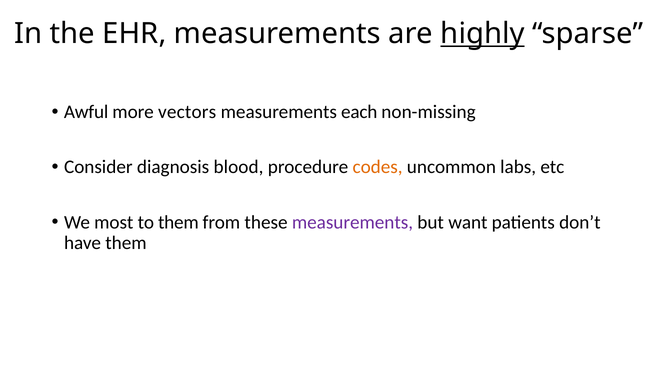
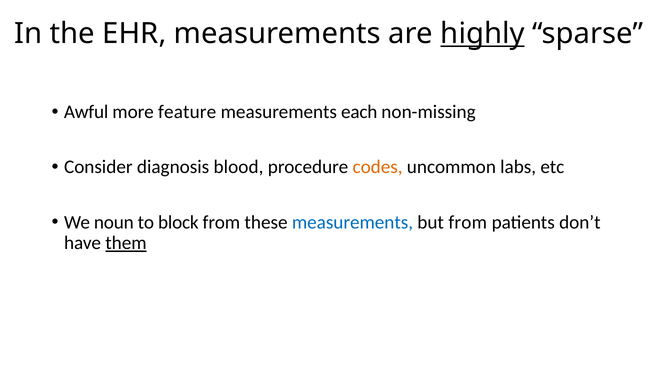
vectors: vectors -> feature
most: most -> noun
to them: them -> block
measurements at (352, 222) colour: purple -> blue
but want: want -> from
them at (126, 243) underline: none -> present
